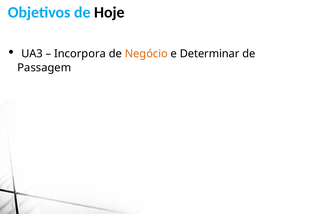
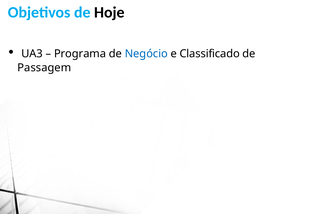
Incorpora: Incorpora -> Programa
Negócio colour: orange -> blue
Determinar: Determinar -> Classificado
